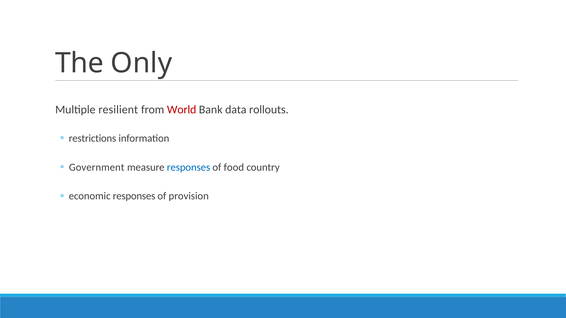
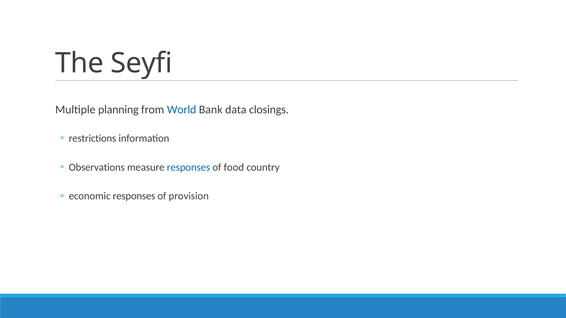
Only: Only -> Seyfi
resilient: resilient -> planning
World colour: red -> blue
rollouts: rollouts -> closings
Government: Government -> Observations
